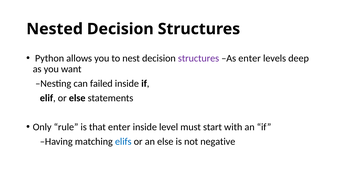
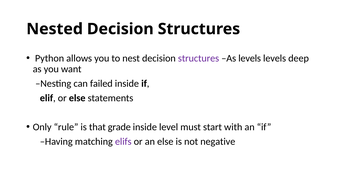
As enter: enter -> levels
that enter: enter -> grade
elifs colour: blue -> purple
